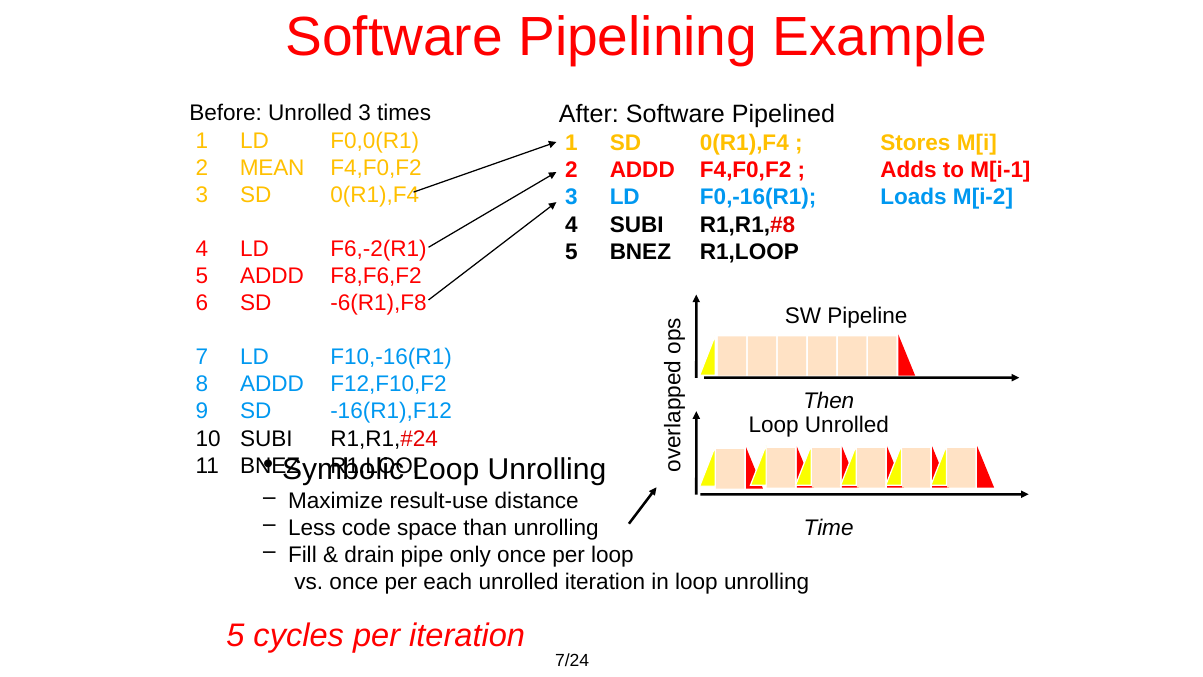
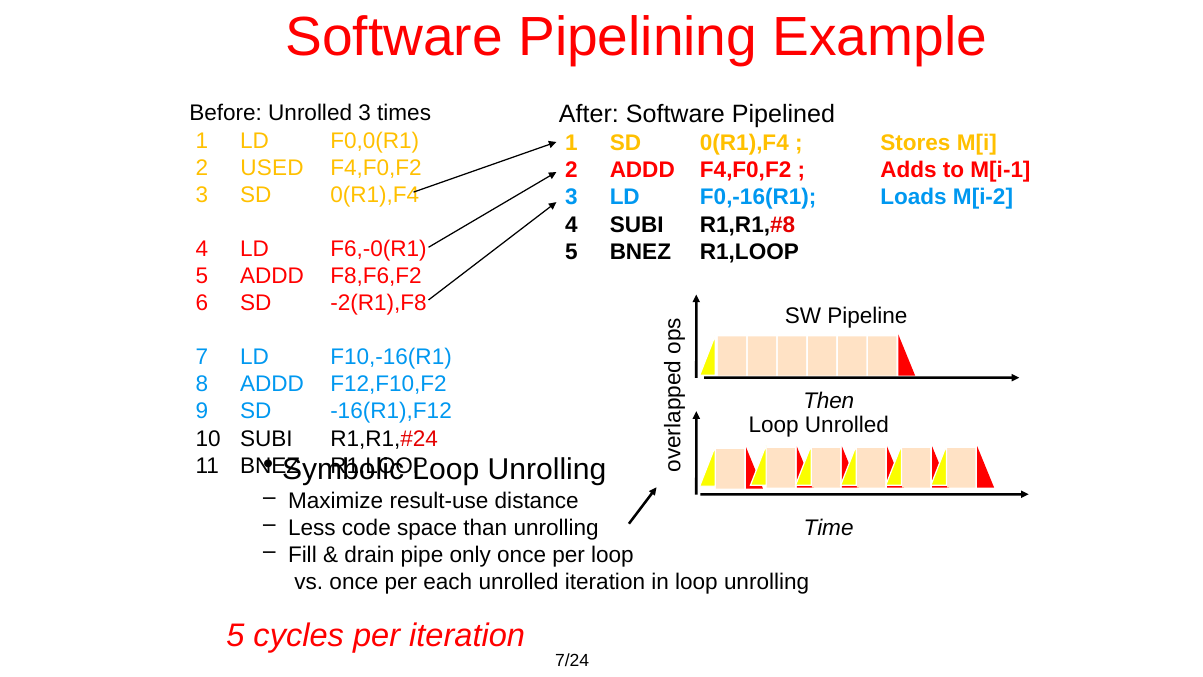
MEAN: MEAN -> USED
F6,-2(R1: F6,-2(R1 -> F6,-0(R1
-6(R1),F8: -6(R1),F8 -> -2(R1),F8
